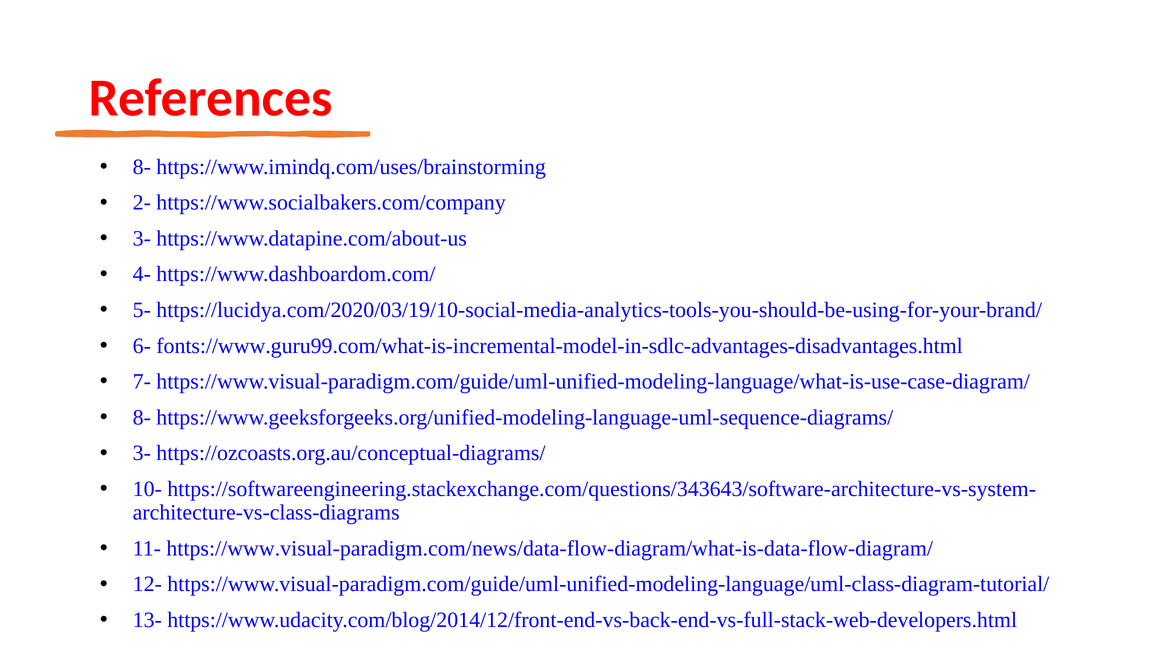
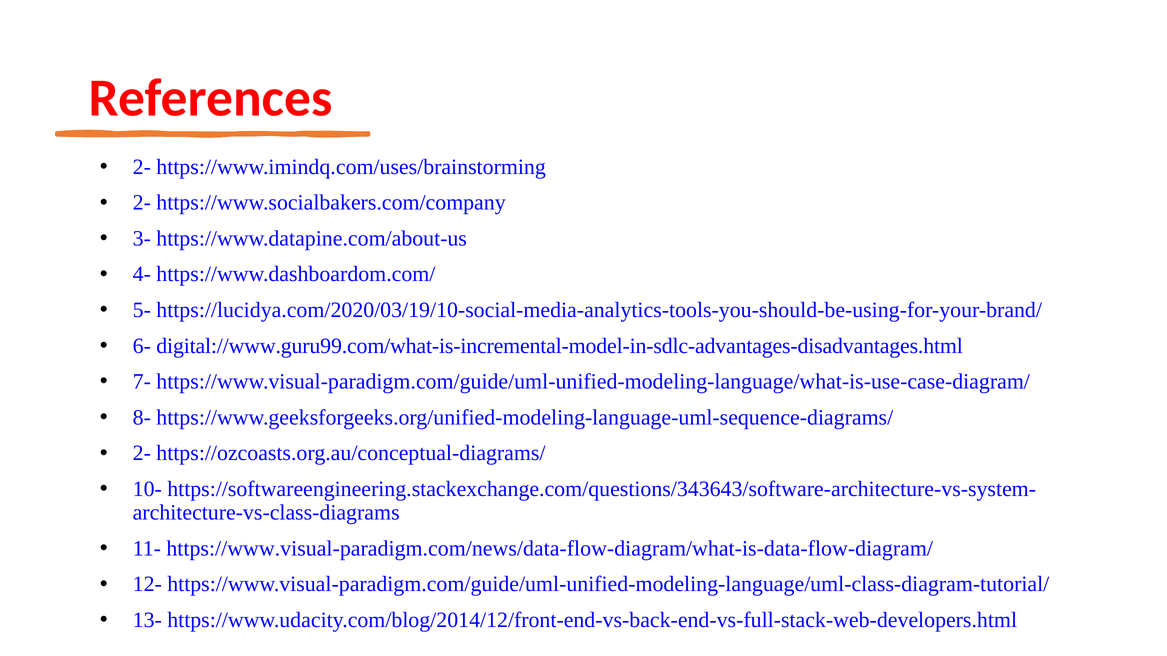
8- at (142, 167): 8- -> 2-
fonts://www.guru99.com/what-is-incremental-model-in-sdlc-advantages-disadvantages.html: fonts://www.guru99.com/what-is-incremental-model-in-sdlc-advantages-disadvantages.html -> digital://www.guru99.com/what-is-incremental-model-in-sdlc-advantages-disadvantages.html
3- at (142, 453): 3- -> 2-
